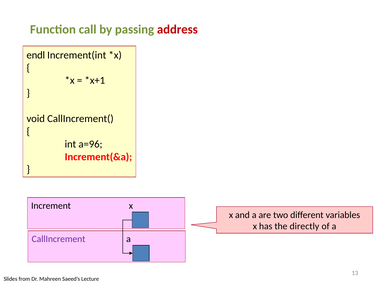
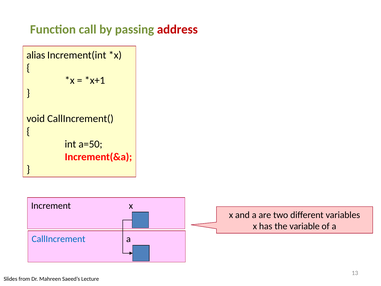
endl: endl -> alias
a=96: a=96 -> a=50
directly: directly -> variable
CallIncrement colour: purple -> blue
